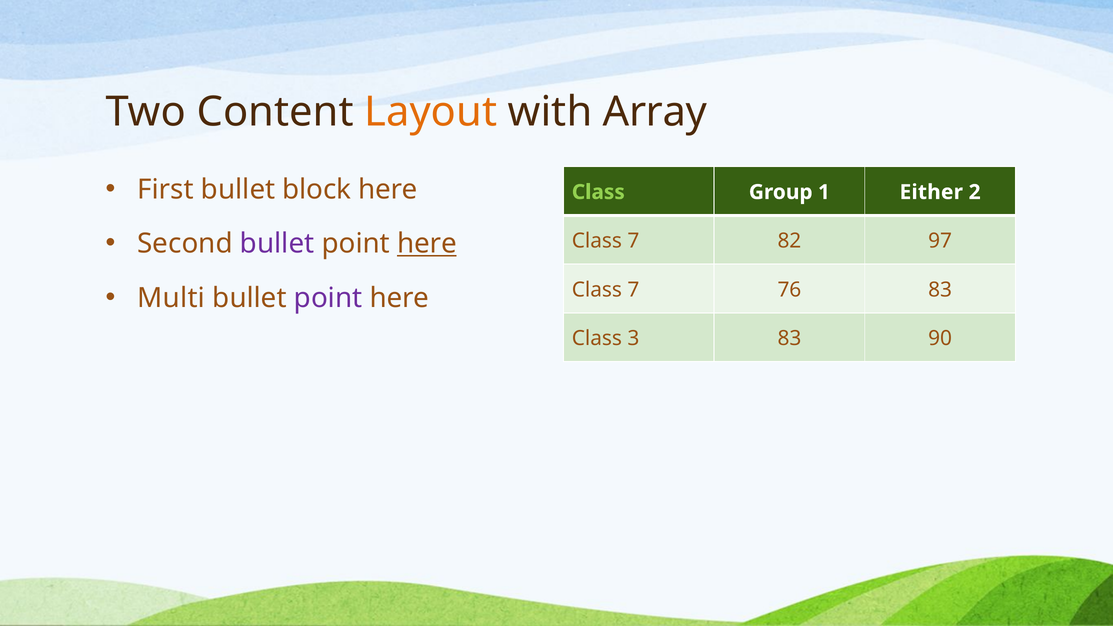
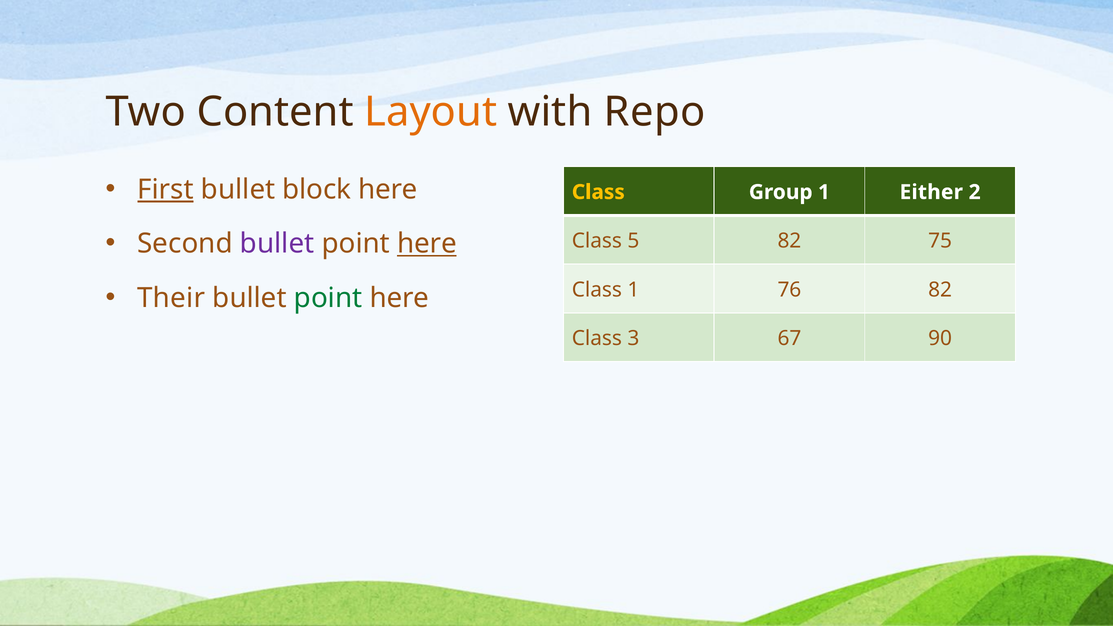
Array: Array -> Repo
First underline: none -> present
Class at (598, 192) colour: light green -> yellow
7 at (633, 241): 7 -> 5
97: 97 -> 75
Multi: Multi -> Their
point at (328, 298) colour: purple -> green
7 at (633, 290): 7 -> 1
76 83: 83 -> 82
3 83: 83 -> 67
